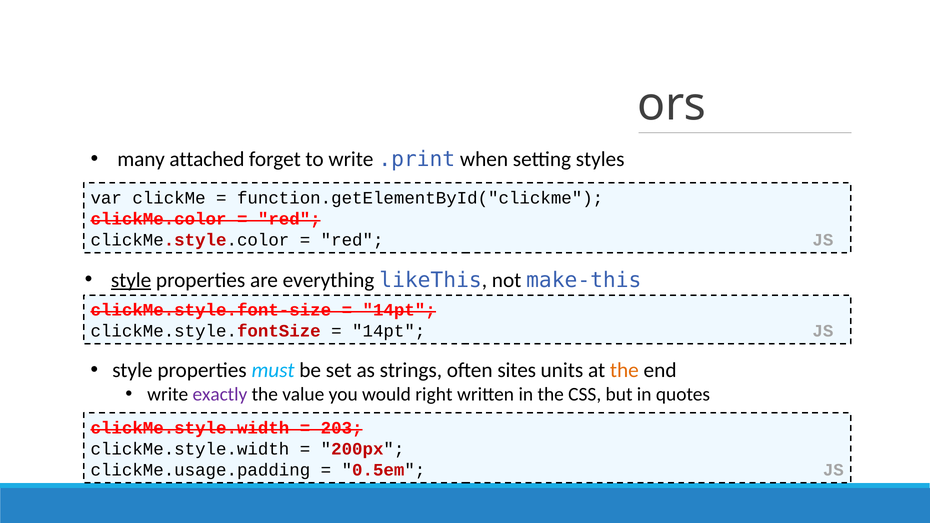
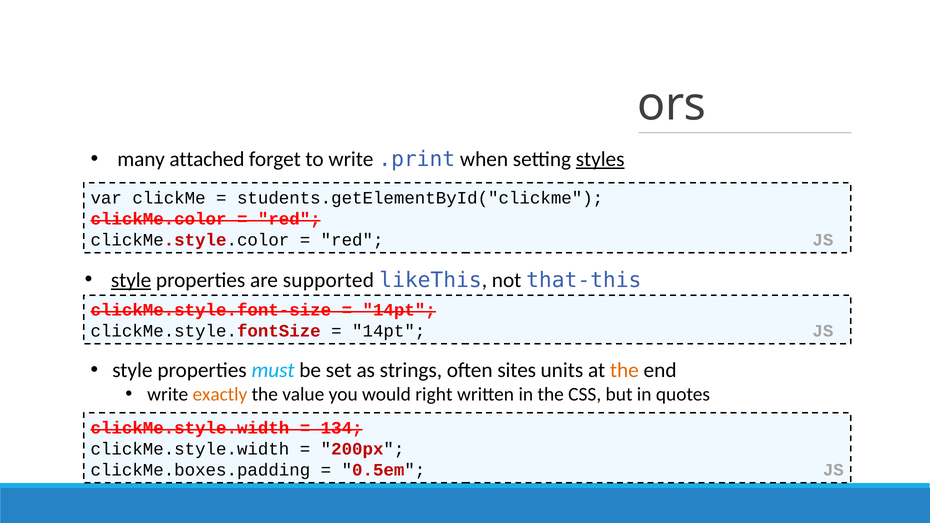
styles underline: none -> present
function.getElementById("clickme: function.getElementById("clickme -> students.getElementById("clickme
everything: everything -> supported
make-this: make-this -> that-this
exactly colour: purple -> orange
203: 203 -> 134
clickMe.usage.padding: clickMe.usage.padding -> clickMe.boxes.padding
